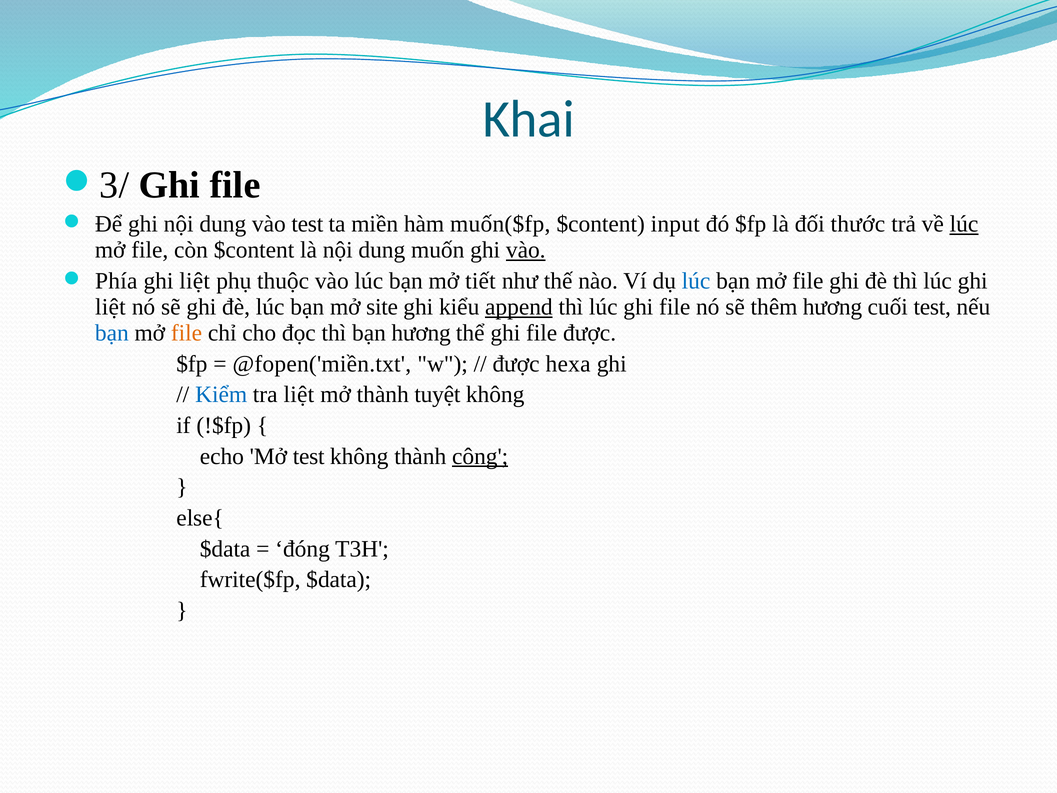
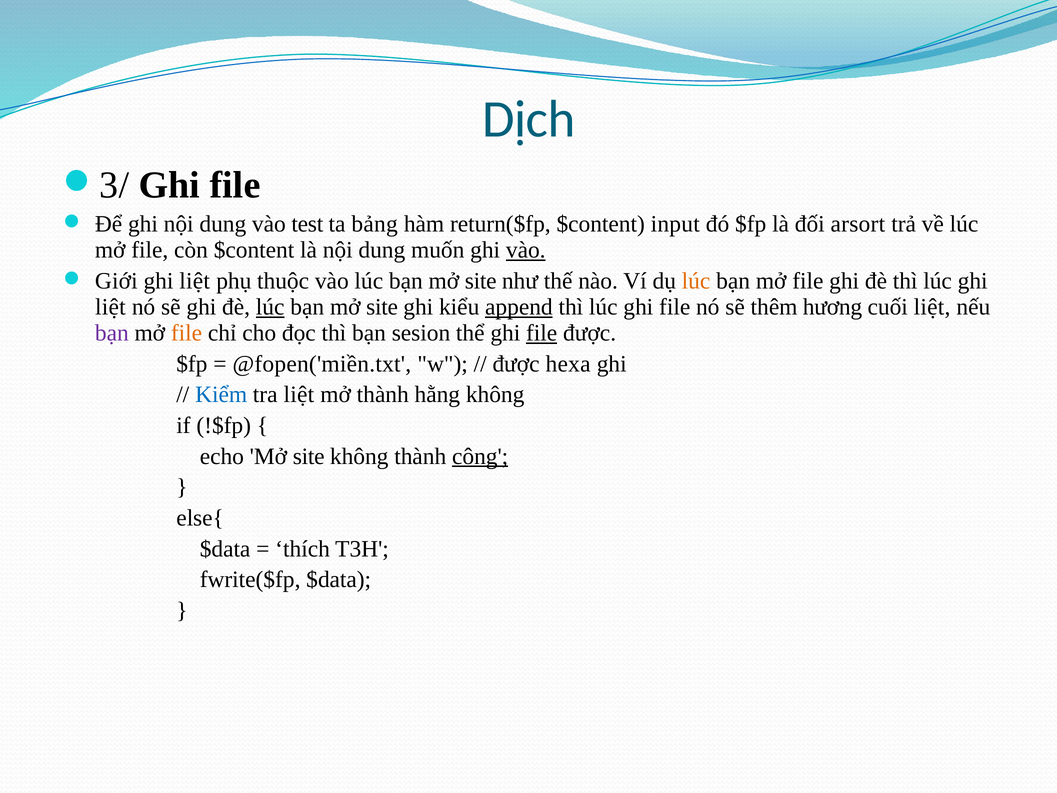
Khai: Khai -> Dịch
miền: miền -> bảng
muốn($fp: muốn($fp -> return($fp
thước: thước -> arsort
lúc at (964, 224) underline: present -> none
Phía: Phía -> Giới
tiết at (480, 281): tiết -> site
lúc at (696, 281) colour: blue -> orange
lúc at (270, 307) underline: none -> present
cuối test: test -> liệt
bạn at (112, 333) colour: blue -> purple
bạn hương: hương -> sesion
file at (542, 333) underline: none -> present
tuyệt: tuyệt -> hằng
echo Mở test: test -> site
đóng: đóng -> thích
